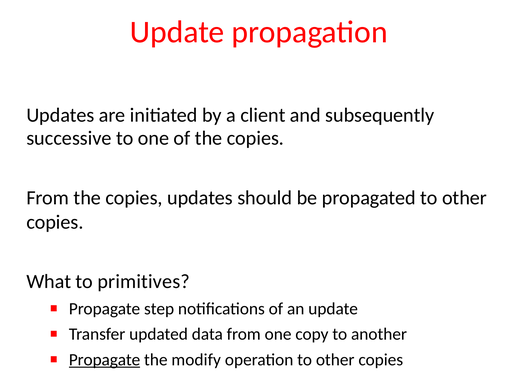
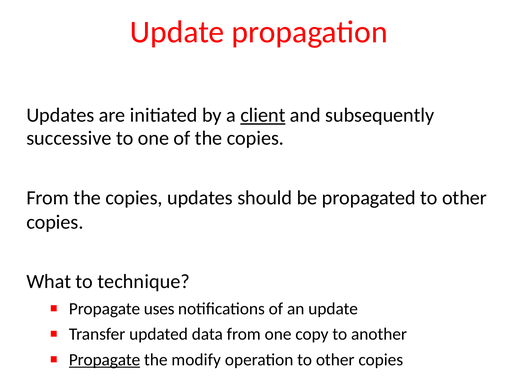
client underline: none -> present
primitives: primitives -> technique
step: step -> uses
